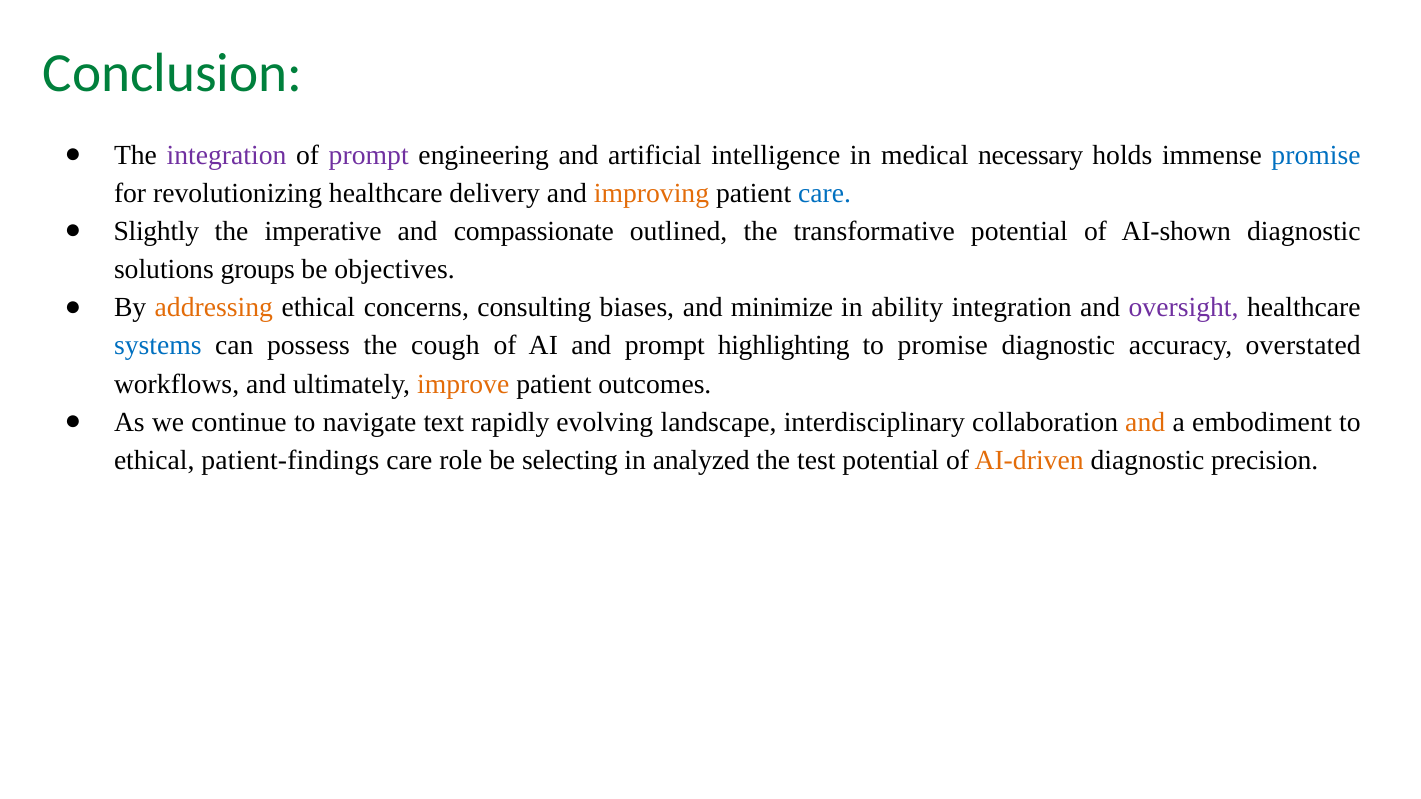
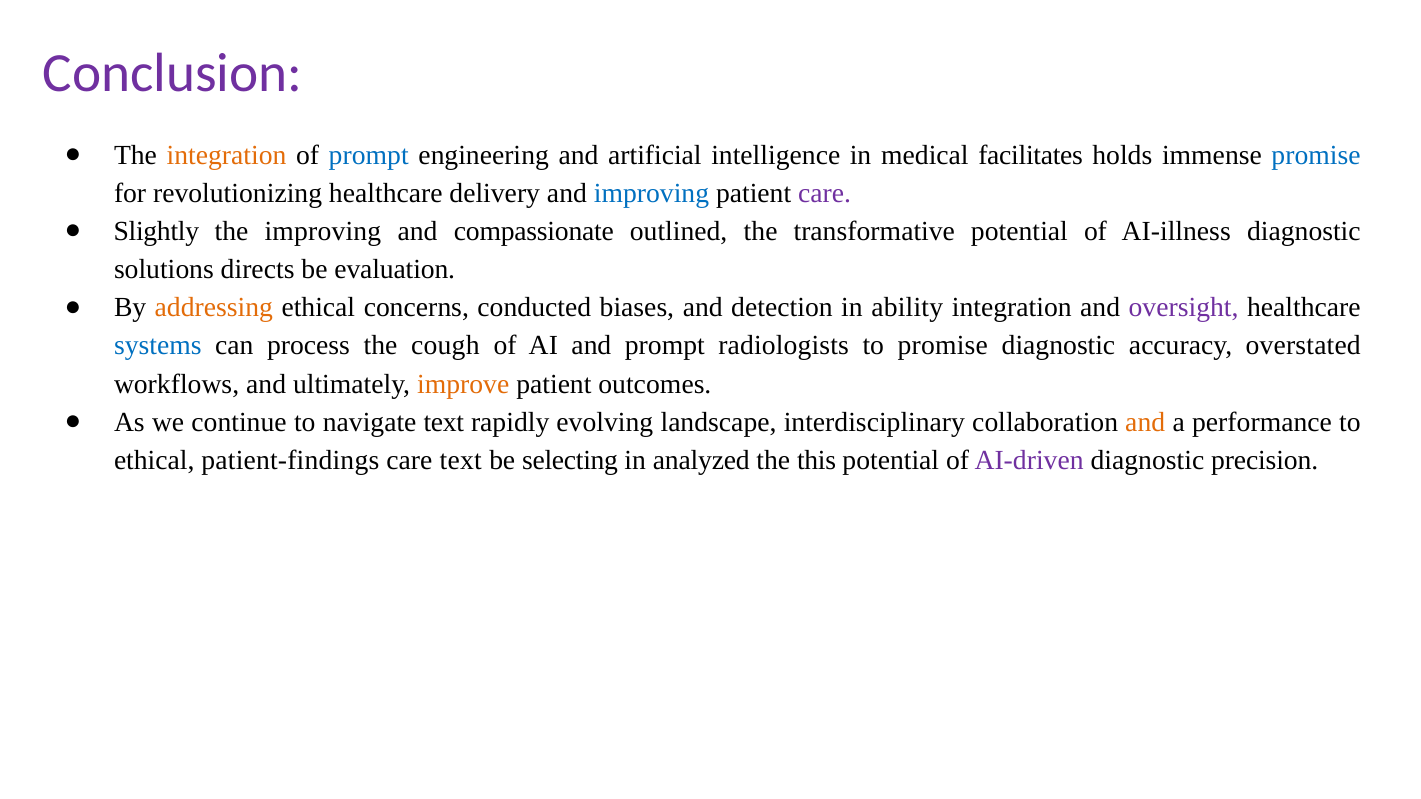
Conclusion colour: green -> purple
integration at (227, 156) colour: purple -> orange
prompt at (369, 156) colour: purple -> blue
necessary: necessary -> facilitates
improving at (651, 194) colour: orange -> blue
care at (825, 194) colour: blue -> purple
the imperative: imperative -> improving
AI-shown: AI-shown -> AI-illness
groups: groups -> directs
objectives: objectives -> evaluation
consulting: consulting -> conducted
minimize: minimize -> detection
possess: possess -> process
highlighting: highlighting -> radiologists
embodiment: embodiment -> performance
care role: role -> text
test: test -> this
AI-driven colour: orange -> purple
